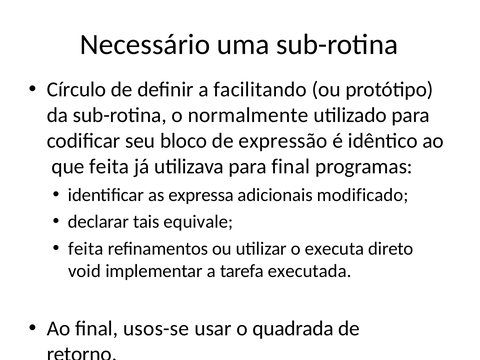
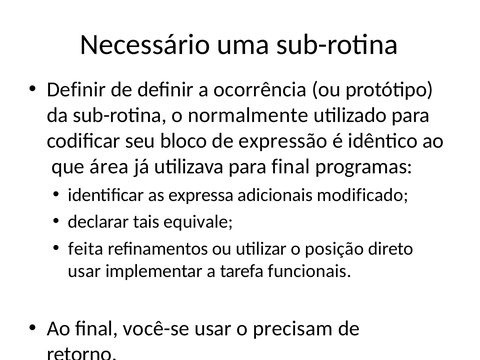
Círculo at (76, 90): Círculo -> Definir
facilitando: facilitando -> ocorrência
que feita: feita -> área
executa: executa -> posição
void at (84, 271): void -> usar
executada: executada -> funcionais
usos-se: usos-se -> você-se
quadrada: quadrada -> precisam
